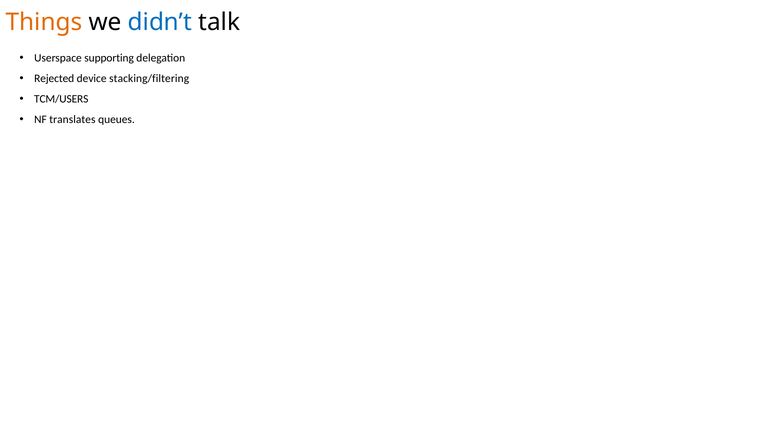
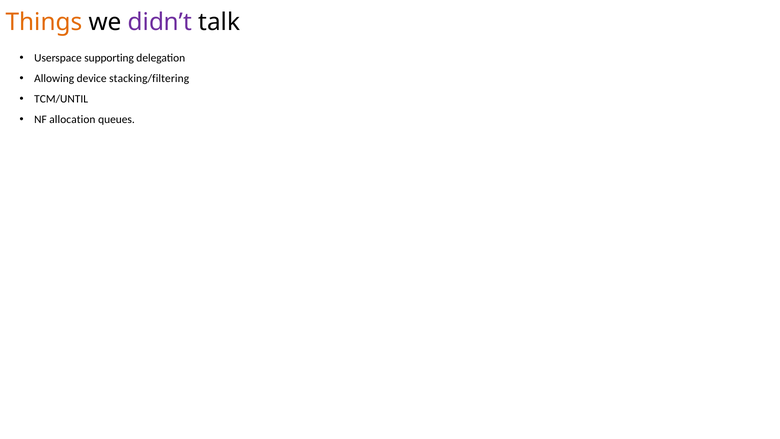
didn’t colour: blue -> purple
Rejected: Rejected -> Allowing
TCM/USERS: TCM/USERS -> TCM/UNTIL
translates: translates -> allocation
